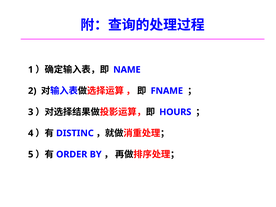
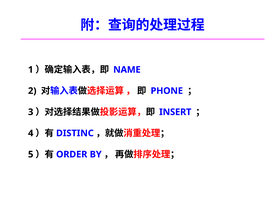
FNAME: FNAME -> PHONE
HOURS: HOURS -> INSERT
